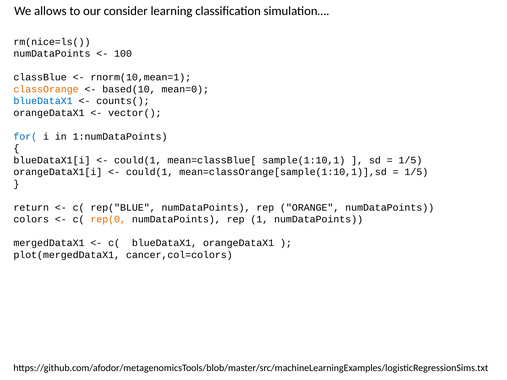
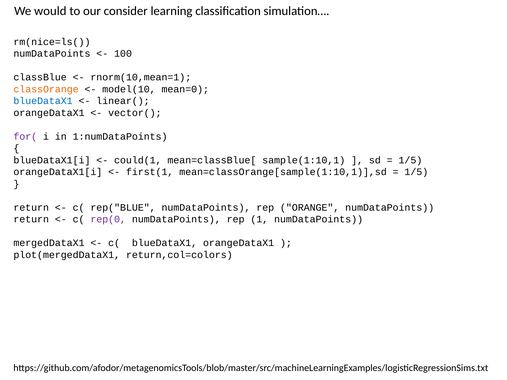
allows: allows -> would
based(10: based(10 -> model(10
counts(: counts( -> linear(
for( colour: blue -> purple
could(1 at (150, 172): could(1 -> first(1
colors at (31, 219): colors -> return
rep(0 colour: orange -> purple
cancer,col=colors: cancer,col=colors -> return,col=colors
